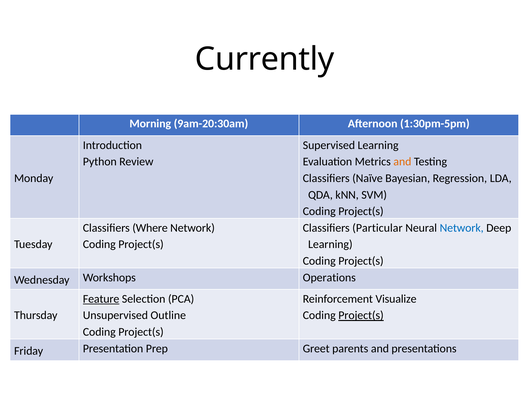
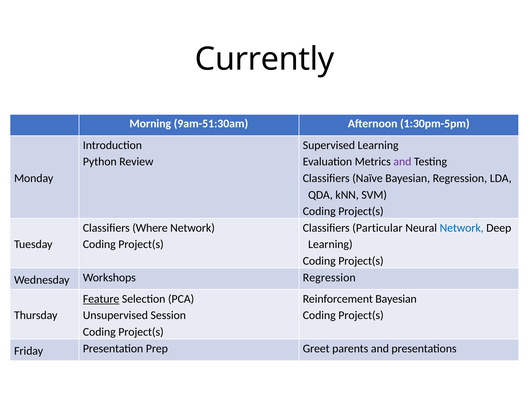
9am-20:30am: 9am-20:30am -> 9am-51:30am
and at (402, 162) colour: orange -> purple
Workshops Operations: Operations -> Regression
Reinforcement Visualize: Visualize -> Bayesian
Outline: Outline -> Session
Project(s at (361, 315) underline: present -> none
